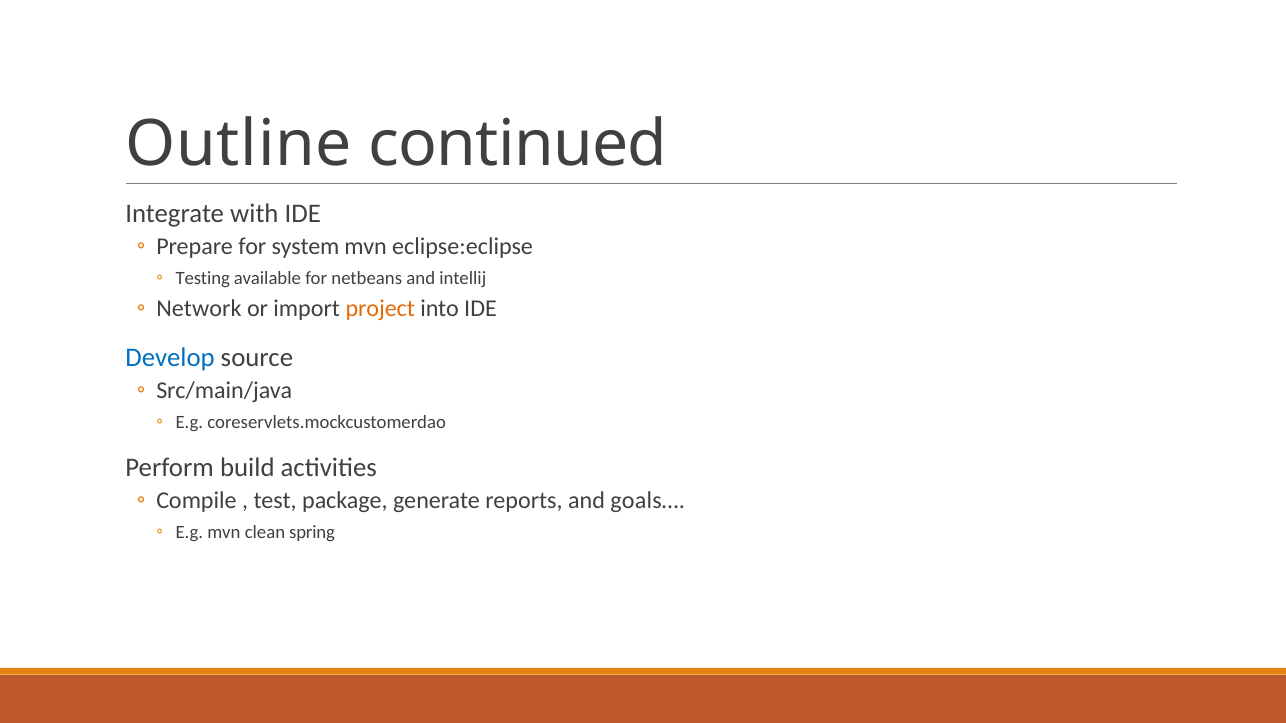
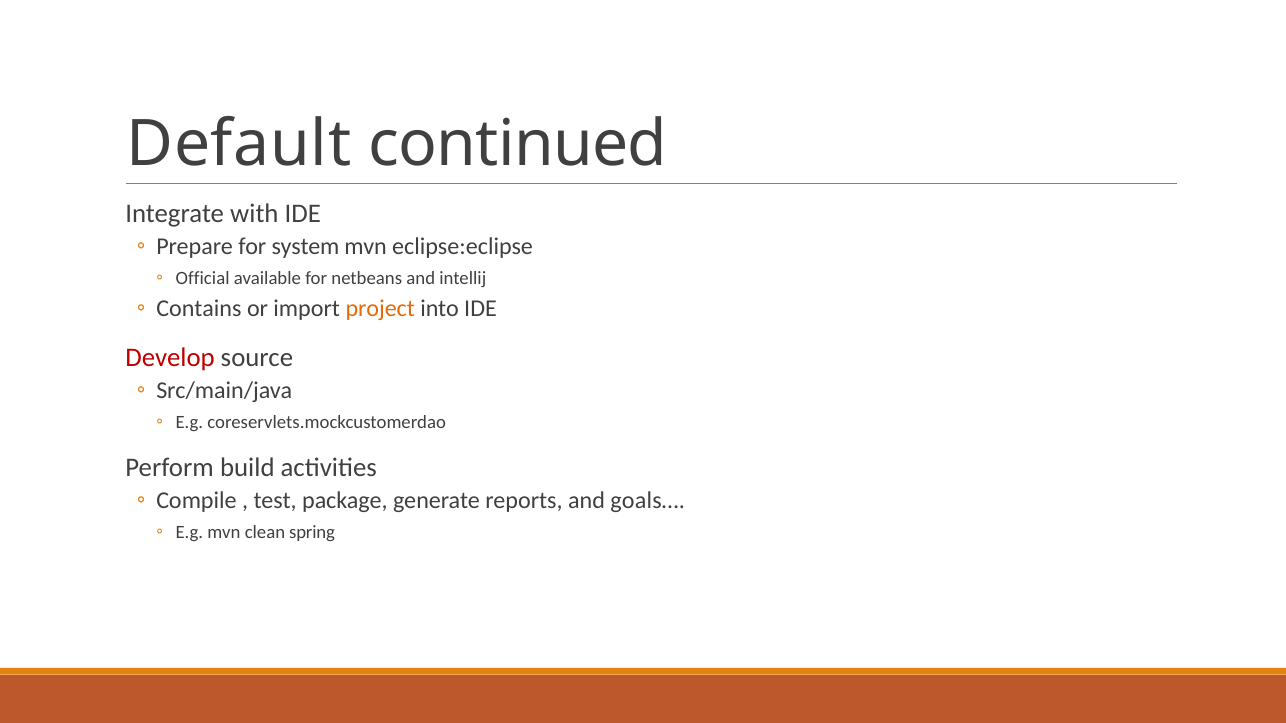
Outline: Outline -> Default
Testing: Testing -> Official
Network: Network -> Contains
Develop colour: blue -> red
